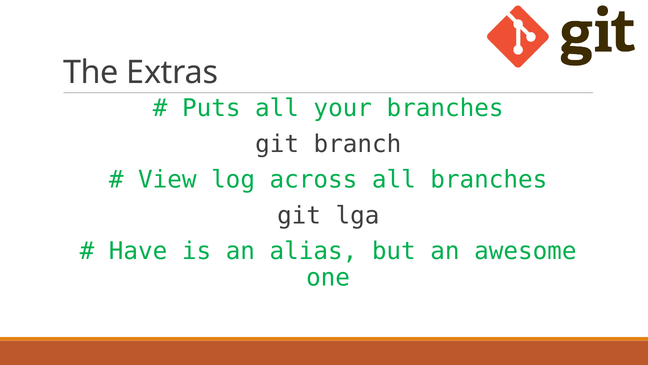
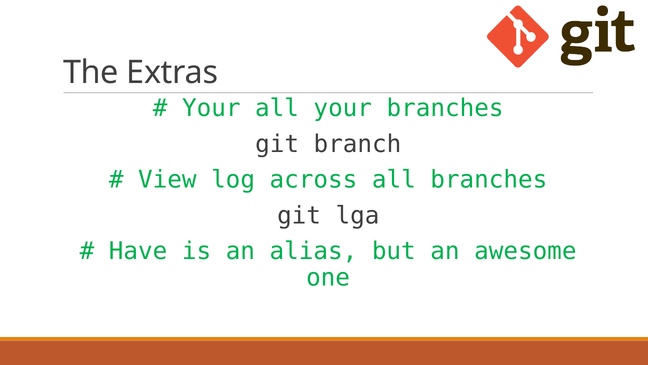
Puts at (211, 108): Puts -> Your
